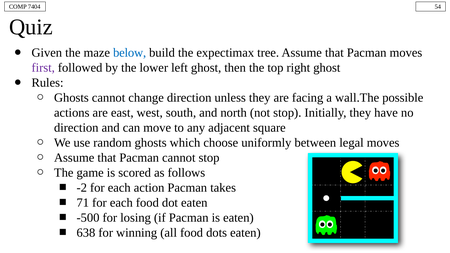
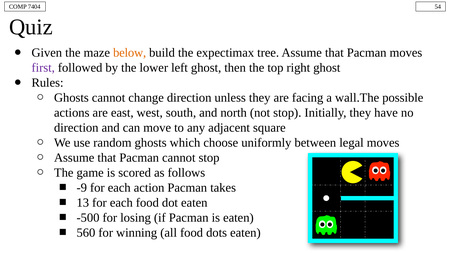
below colour: blue -> orange
-2: -2 -> -9
71: 71 -> 13
638: 638 -> 560
